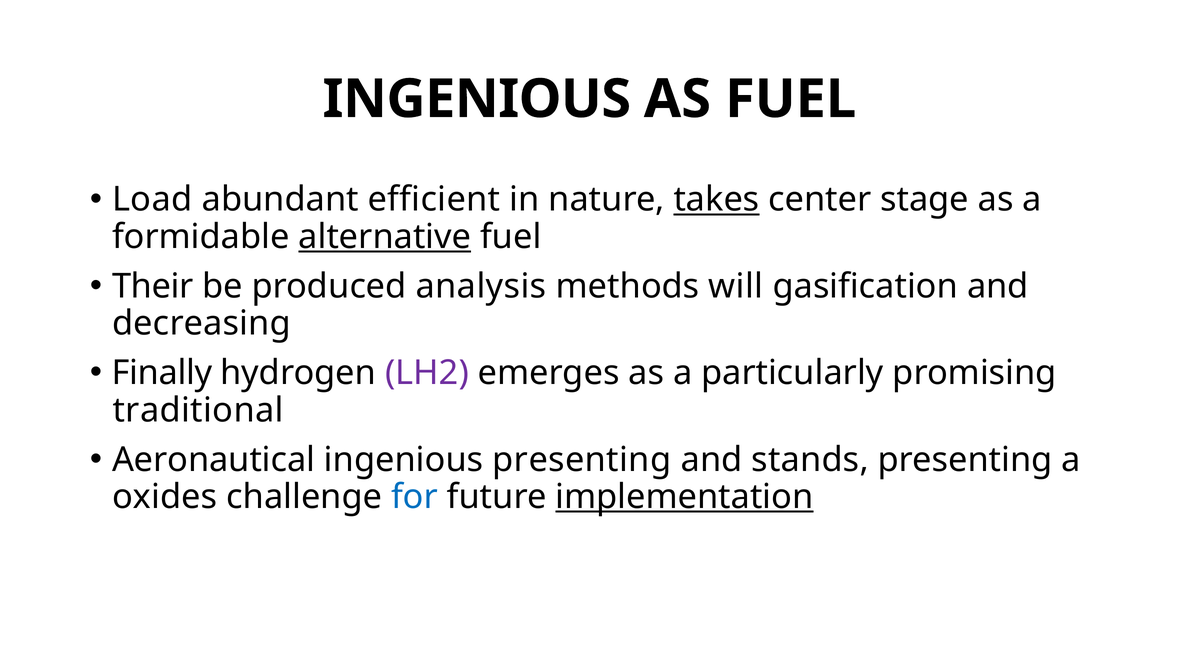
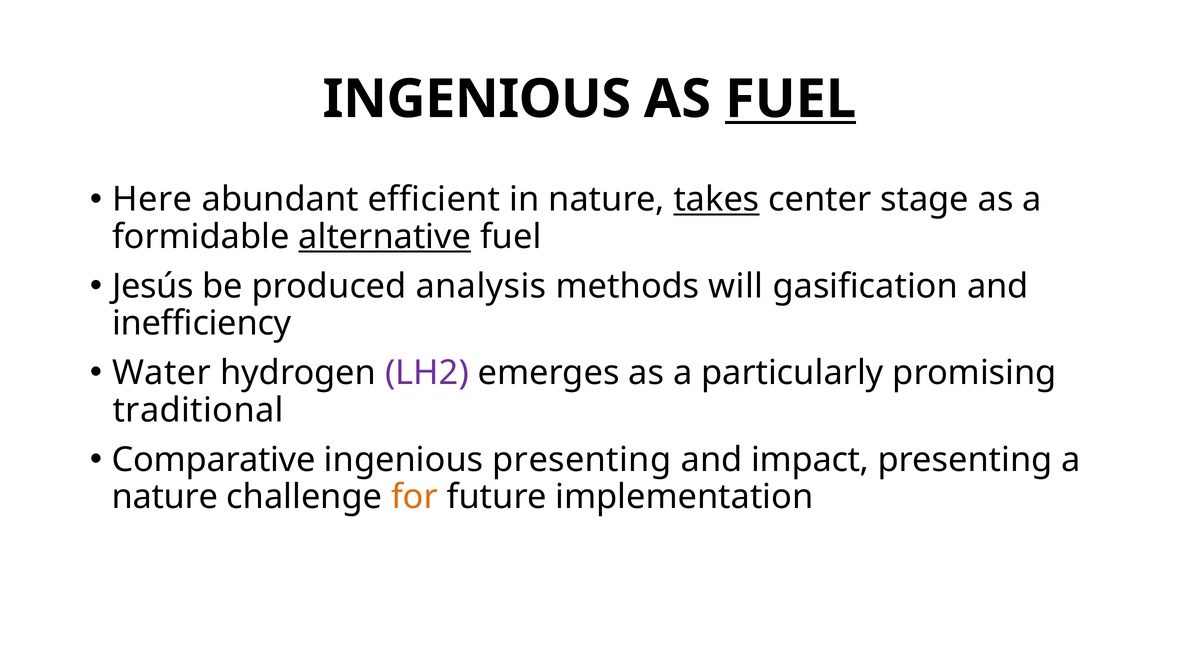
FUEL at (791, 99) underline: none -> present
Load: Load -> Here
Their: Their -> Jesús
decreasing: decreasing -> inefficiency
Finally: Finally -> Water
Aeronautical: Aeronautical -> Comparative
stands: stands -> impact
oxides at (165, 497): oxides -> nature
for colour: blue -> orange
implementation underline: present -> none
